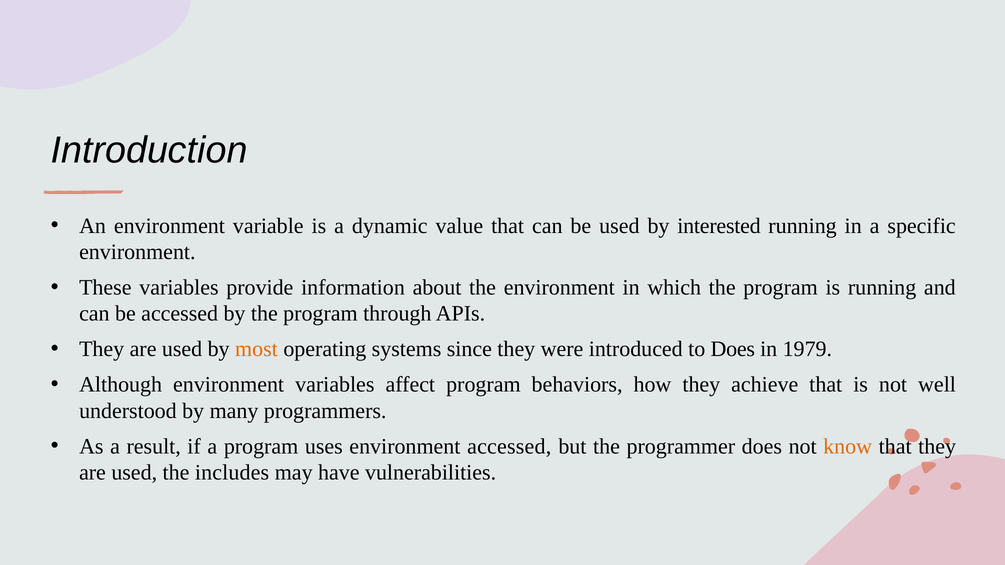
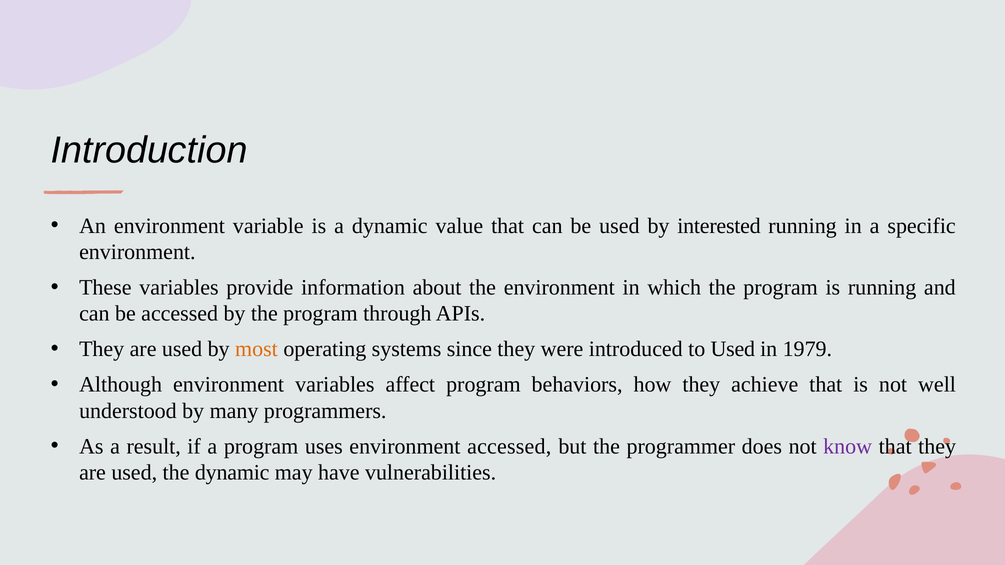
to Does: Does -> Used
know colour: orange -> purple
the includes: includes -> dynamic
